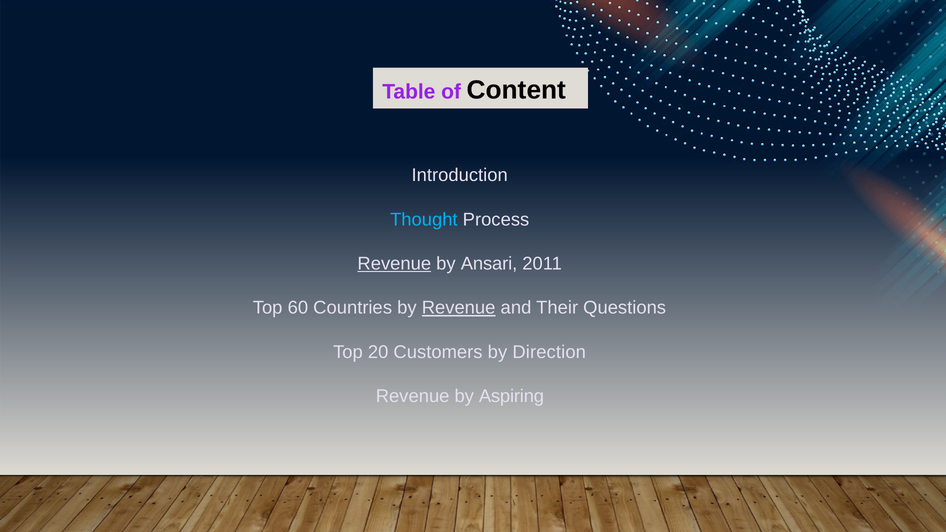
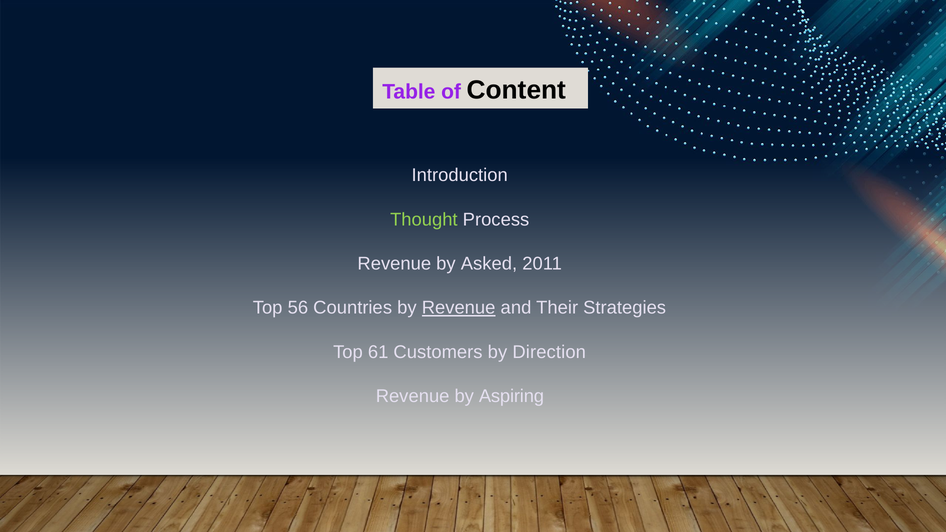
Thought colour: light blue -> light green
Revenue at (394, 264) underline: present -> none
Ansari: Ansari -> Asked
60: 60 -> 56
Questions: Questions -> Strategies
20: 20 -> 61
